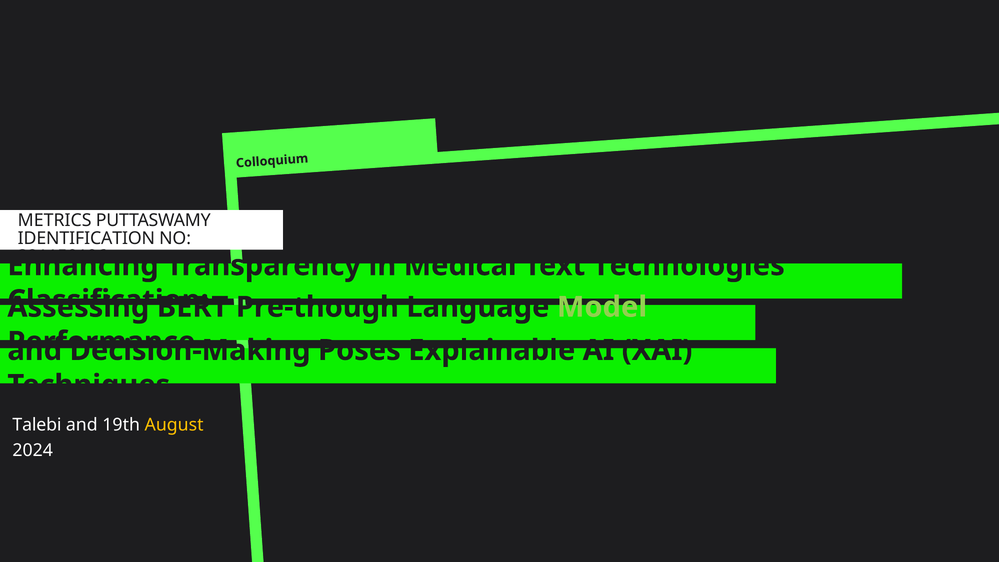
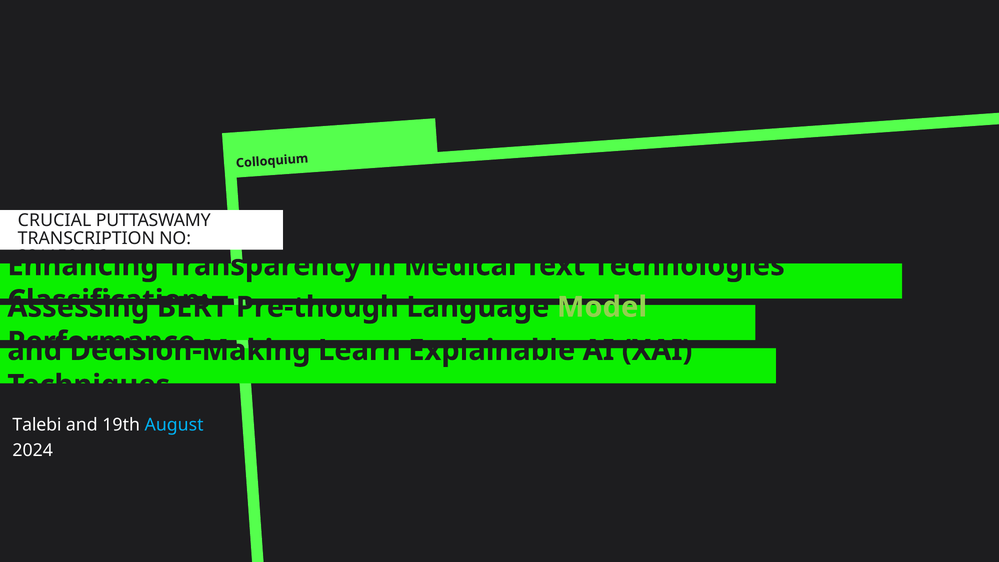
METRICS: METRICS -> CRUCIAL
IDENTIFICATION: IDENTIFICATION -> TRANSCRIPTION
Poses: Poses -> Learn
August colour: yellow -> light blue
